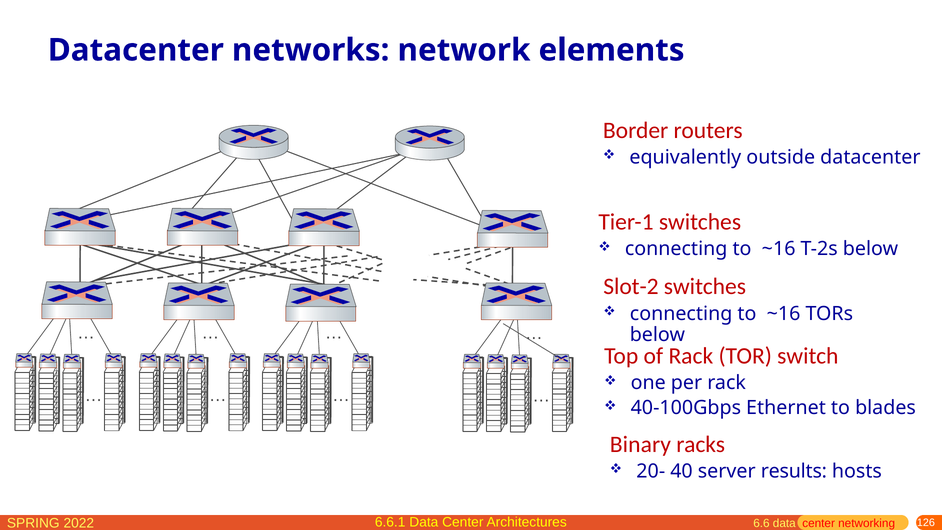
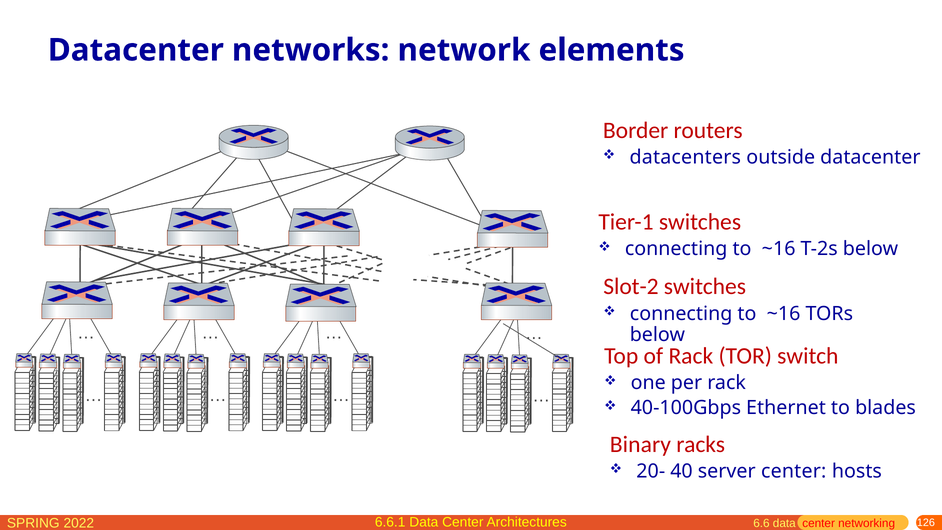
equivalently: equivalently -> datacenters
server results: results -> center
